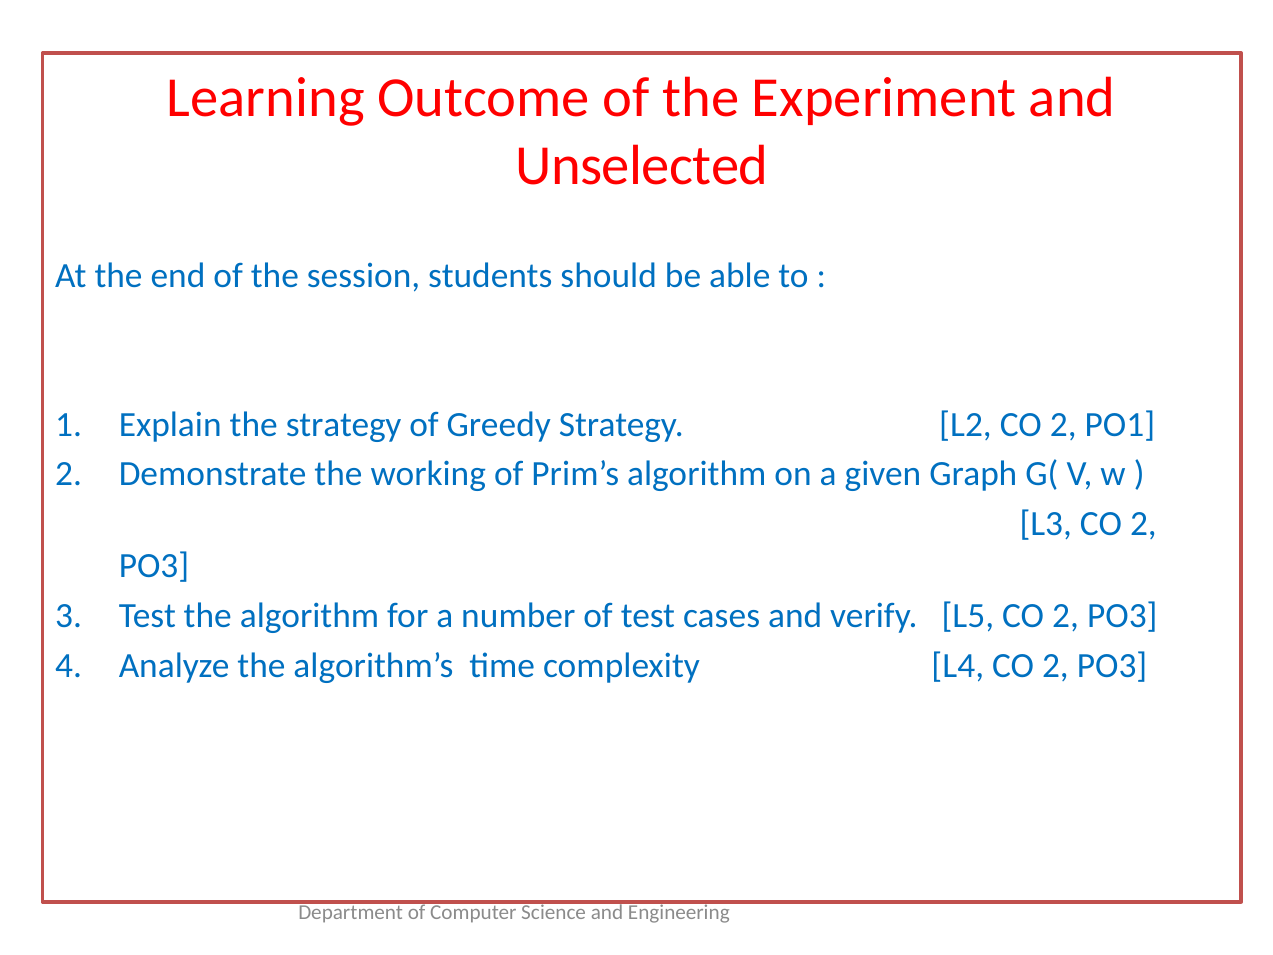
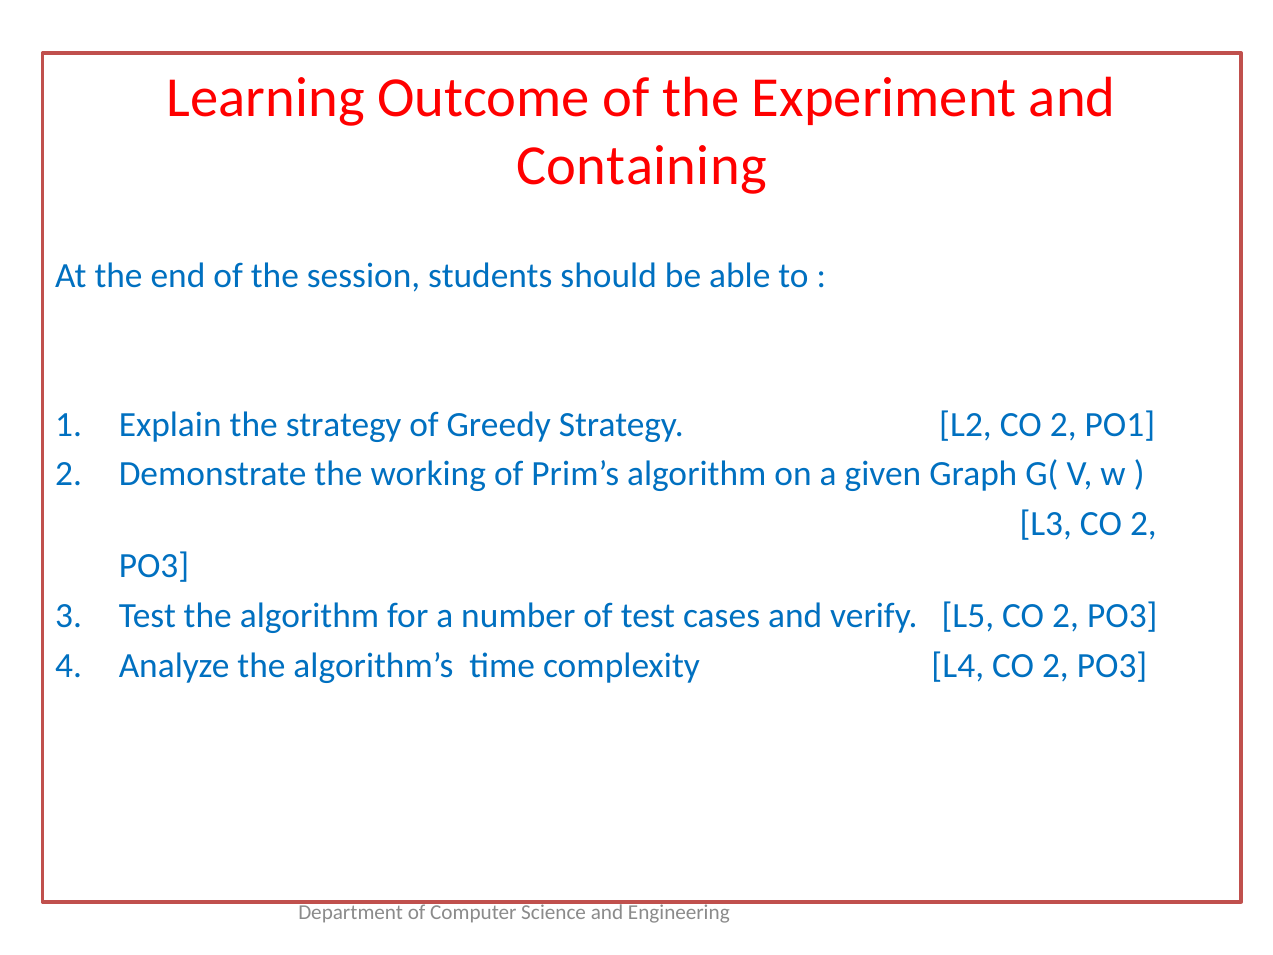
Unselected: Unselected -> Containing
